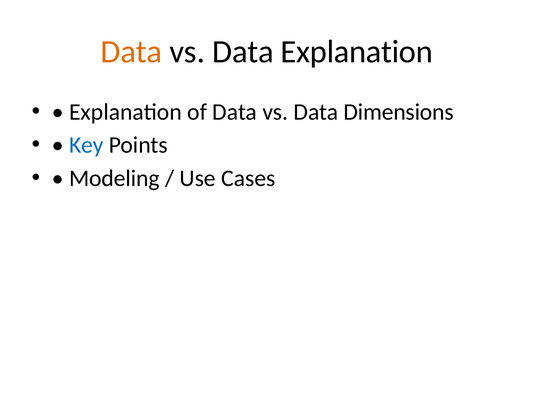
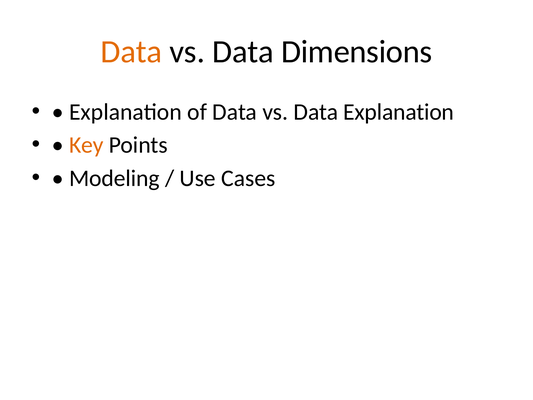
Data Explanation: Explanation -> Dimensions
Data Dimensions: Dimensions -> Explanation
Key colour: blue -> orange
